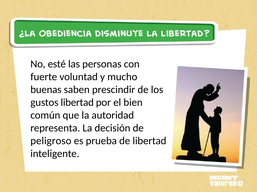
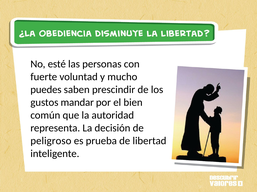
buenas: buenas -> puedes
gustos libertad: libertad -> mandar
